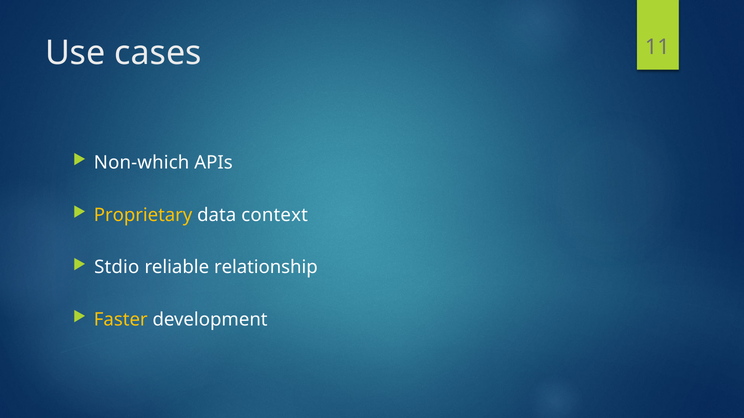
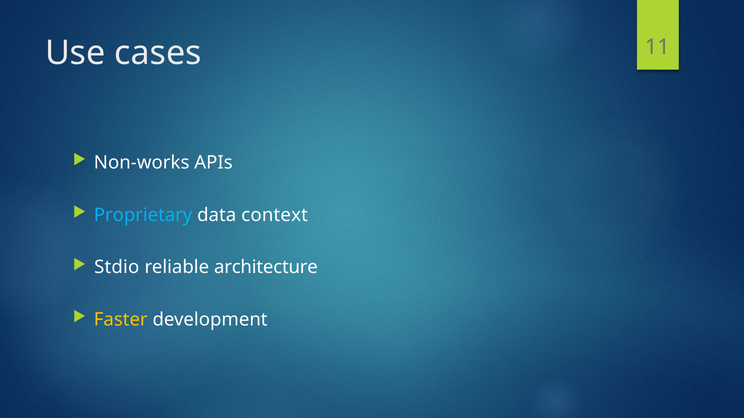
Non-which: Non-which -> Non-works
Proprietary colour: yellow -> light blue
relationship: relationship -> architecture
